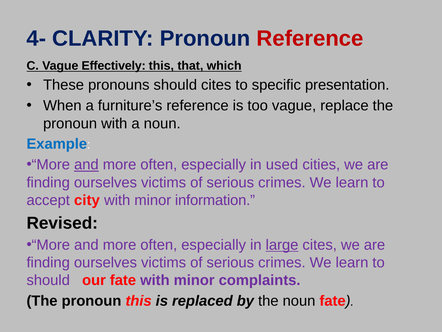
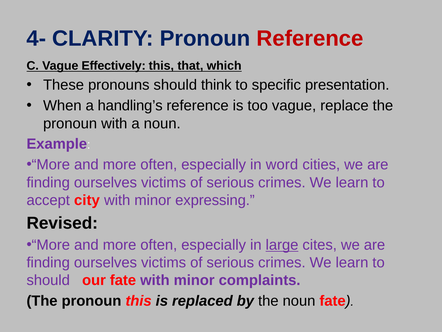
should cites: cites -> think
furniture’s: furniture’s -> handling’s
Example colour: blue -> purple
and at (86, 165) underline: present -> none
used: used -> word
information: information -> expressing
